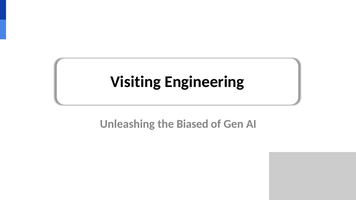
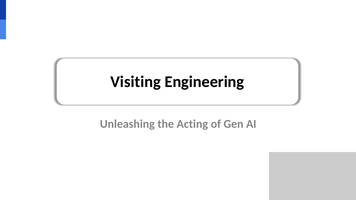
Biased: Biased -> Acting
